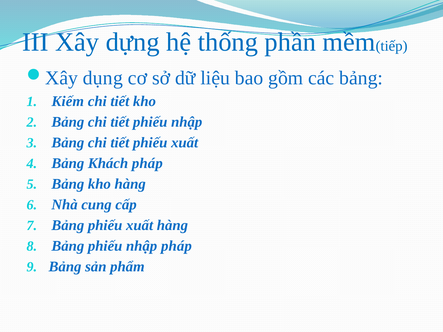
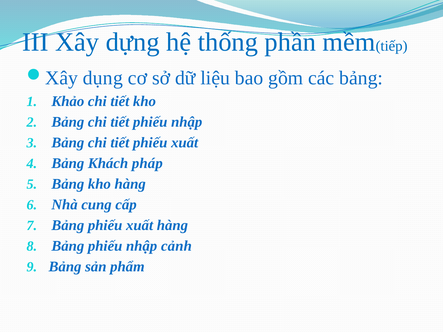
Kiếm: Kiếm -> Khảo
nhập pháp: pháp -> cảnh
